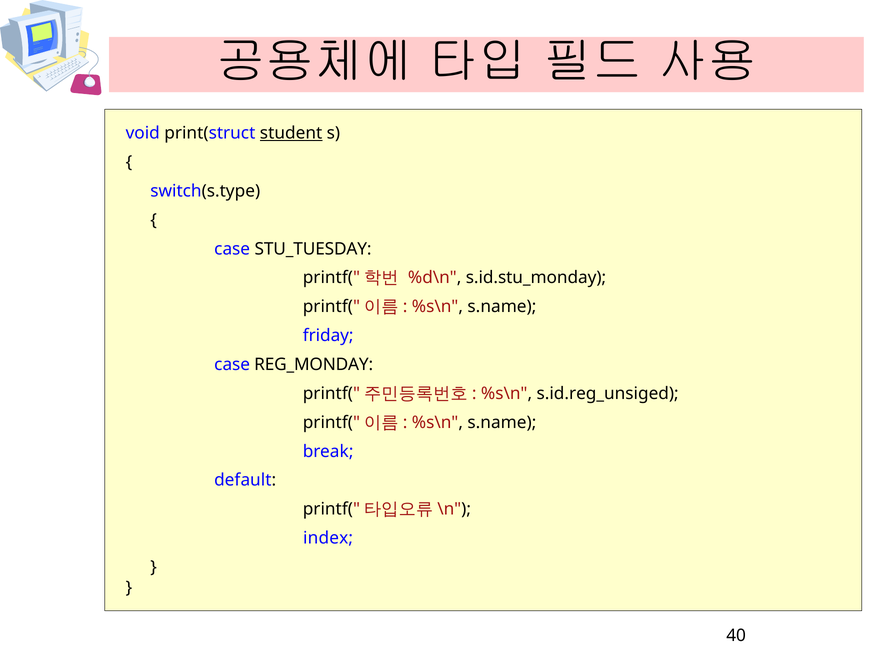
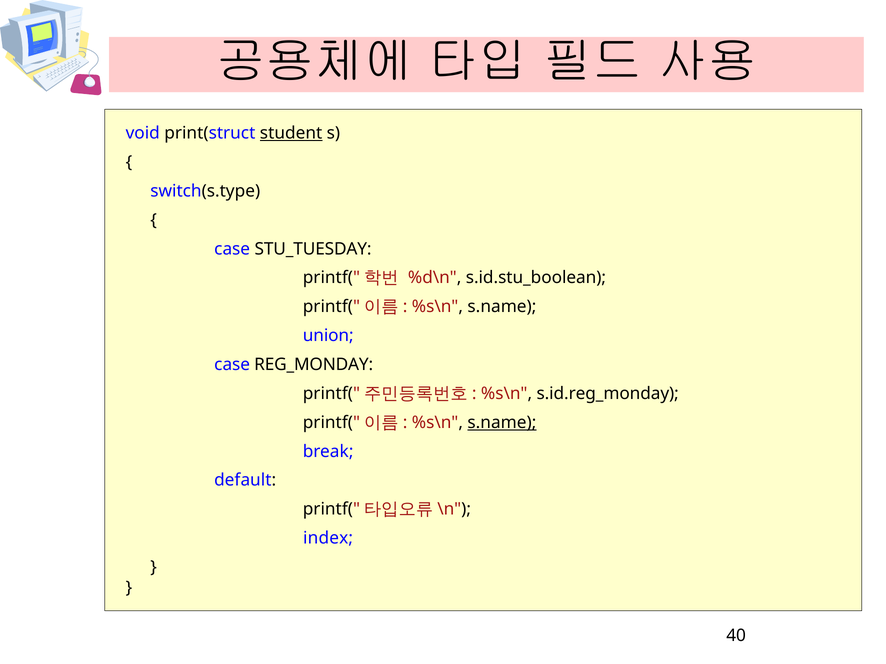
s.id.stu_monday: s.id.stu_monday -> s.id.stu_boolean
friday: friday -> union
s.id.reg_unsiged: s.id.reg_unsiged -> s.id.reg_monday
s.name at (502, 423) underline: none -> present
